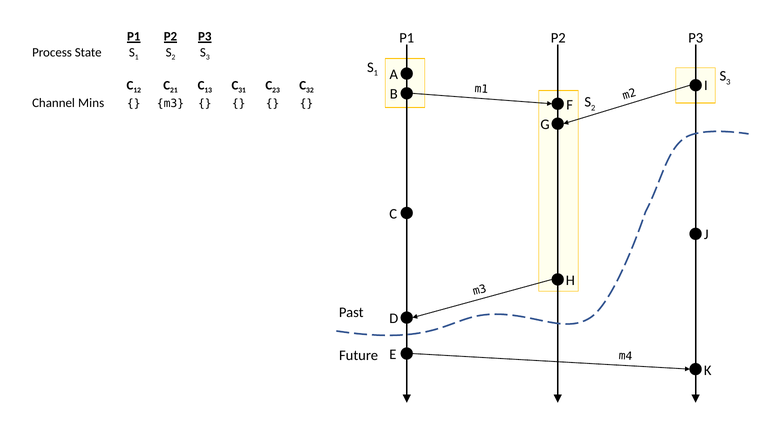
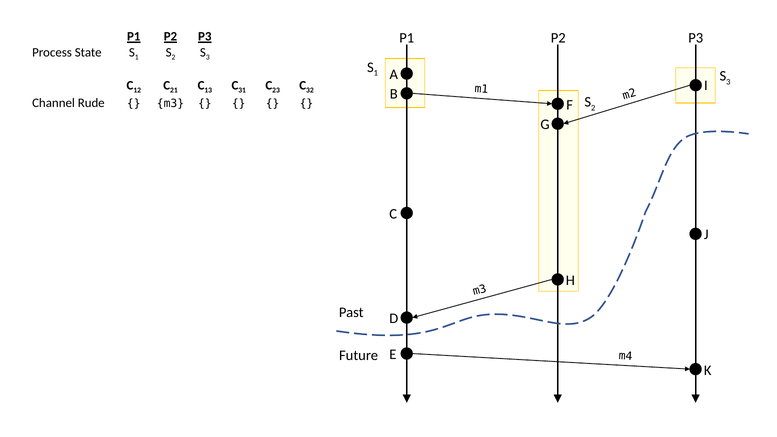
Mins: Mins -> Rude
